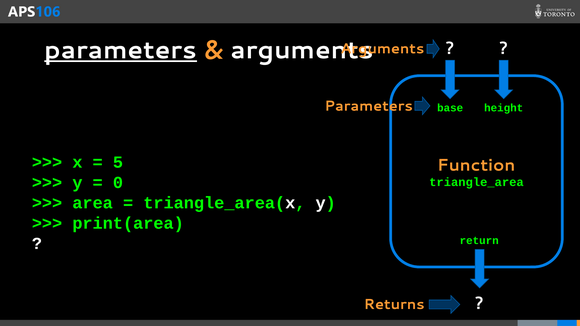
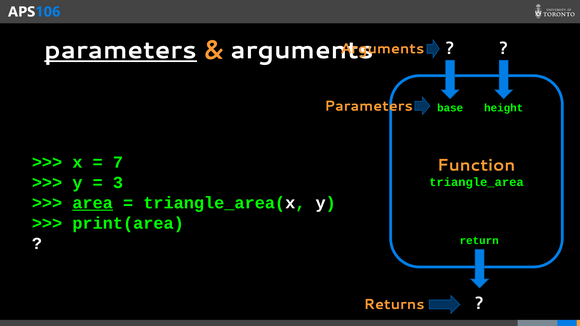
5: 5 -> 7
0: 0 -> 3
area underline: none -> present
